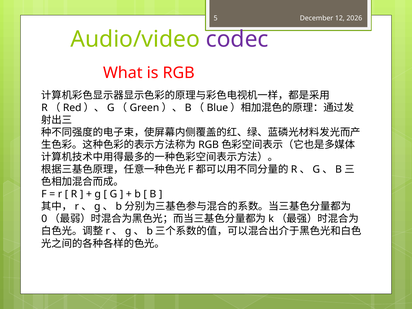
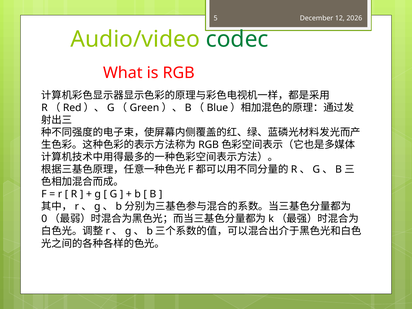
codec colour: purple -> green
